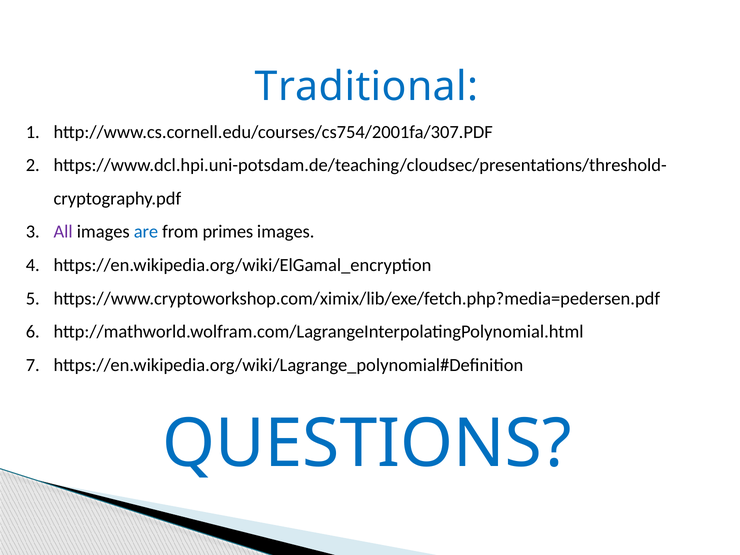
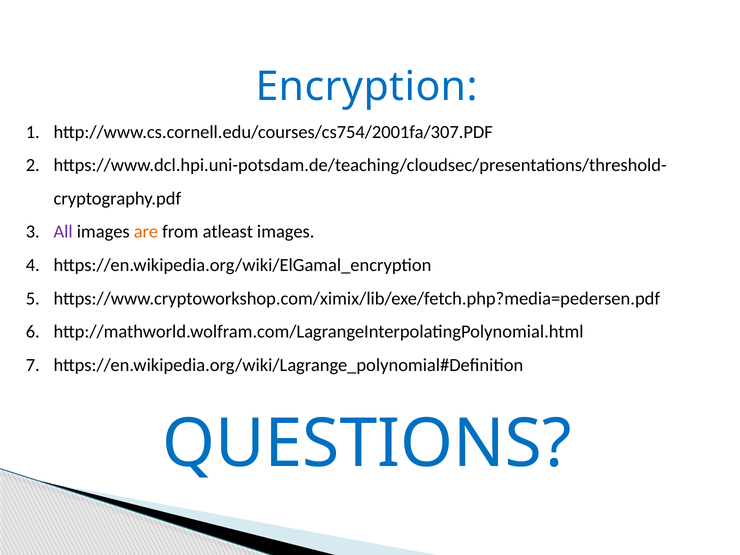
Traditional: Traditional -> Encryption
are colour: blue -> orange
primes: primes -> atleast
